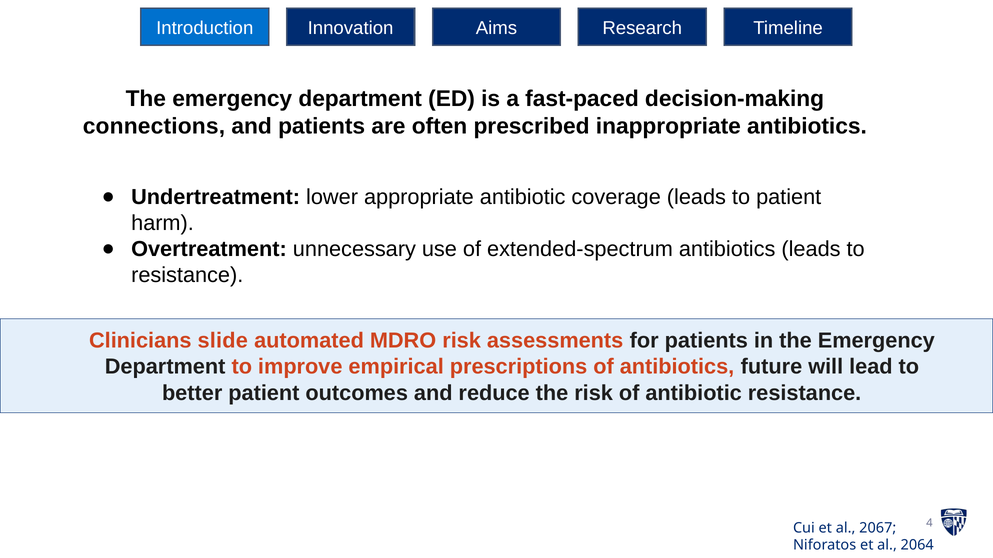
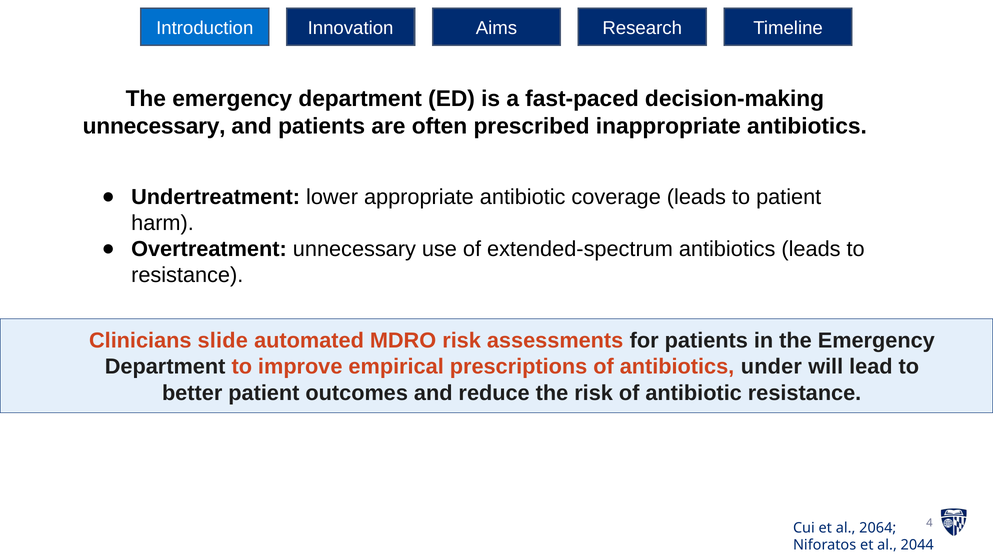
connections at (154, 126): connections -> unnecessary
future: future -> under
2067: 2067 -> 2064
2064: 2064 -> 2044
